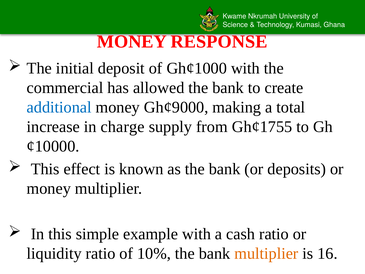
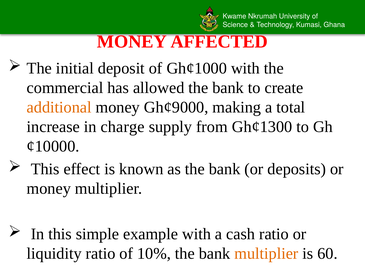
RESPONSE: RESPONSE -> AFFECTED
additional colour: blue -> orange
Gh¢1755: Gh¢1755 -> Gh¢1300
16: 16 -> 60
